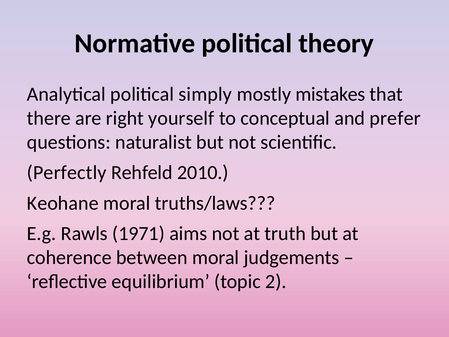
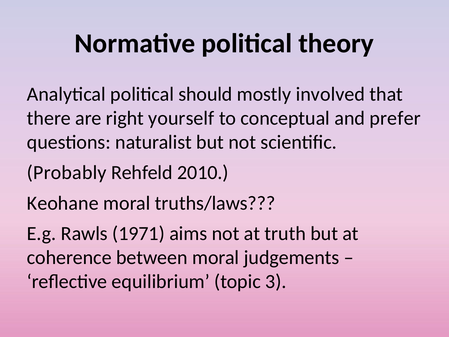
simply: simply -> should
mistakes: mistakes -> involved
Perfectly: Perfectly -> Probably
2: 2 -> 3
